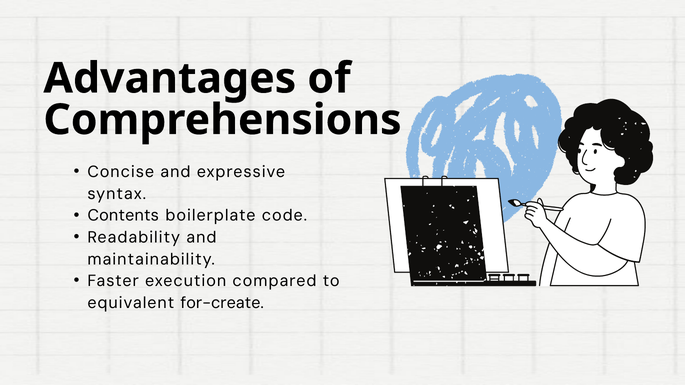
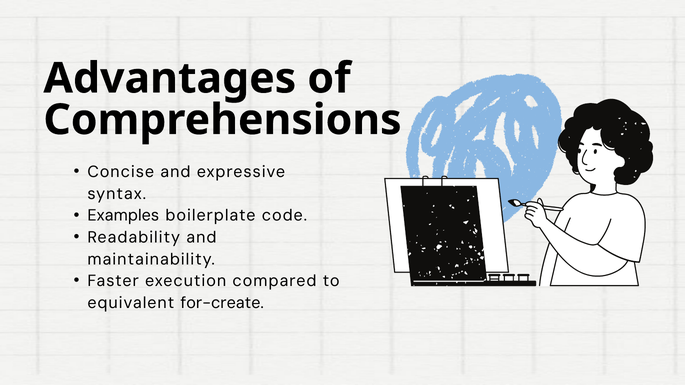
Contents: Contents -> Examples
